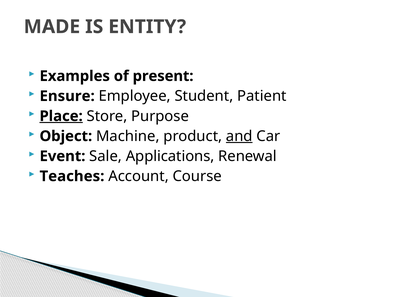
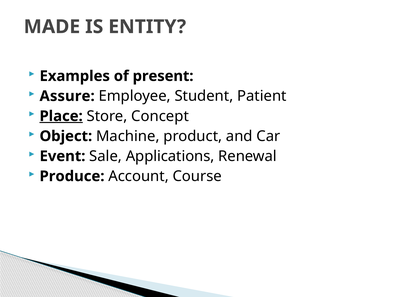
Ensure: Ensure -> Assure
Purpose: Purpose -> Concept
and underline: present -> none
Teaches: Teaches -> Produce
